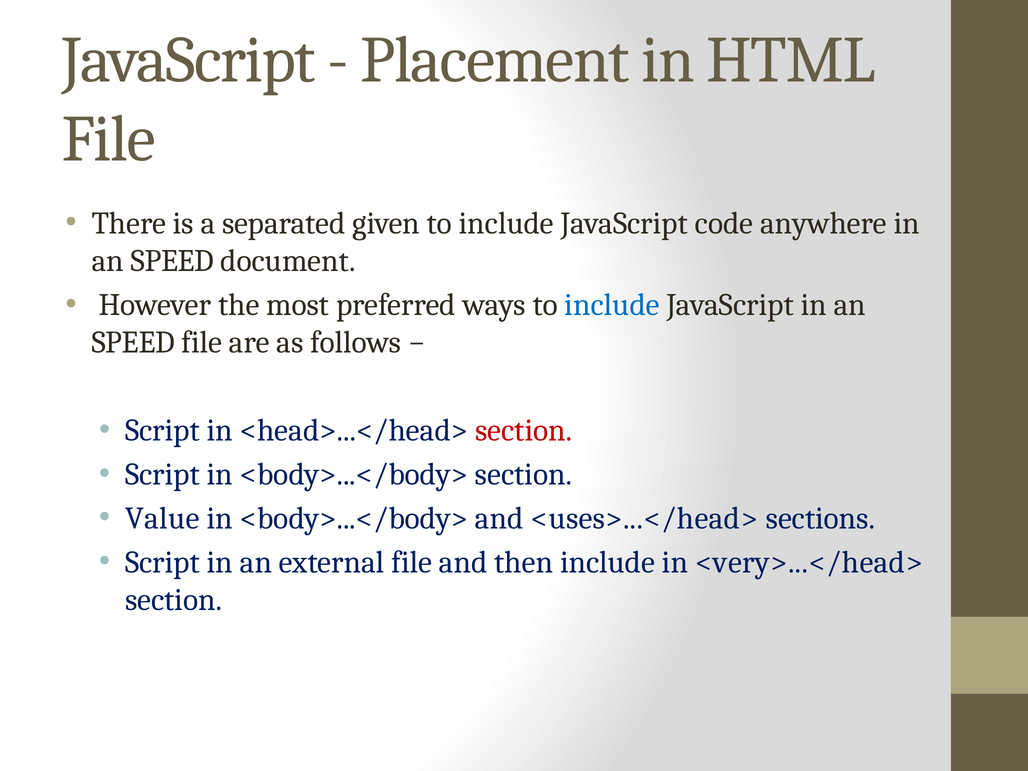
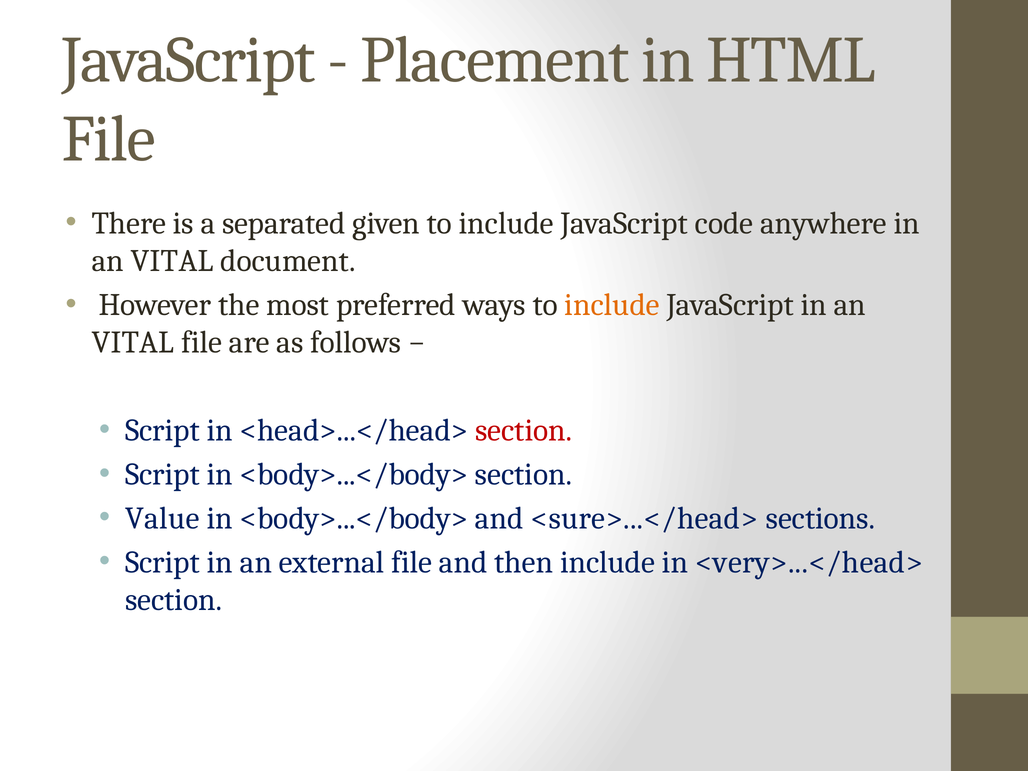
SPEED at (172, 261): SPEED -> VITAL
include at (612, 305) colour: blue -> orange
SPEED at (133, 343): SPEED -> VITAL
<uses>...</head>: <uses>...</head> -> <sure>...</head>
